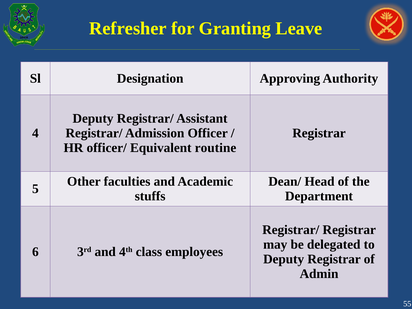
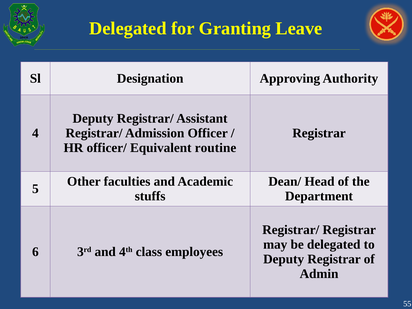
Refresher at (128, 28): Refresher -> Delegated
